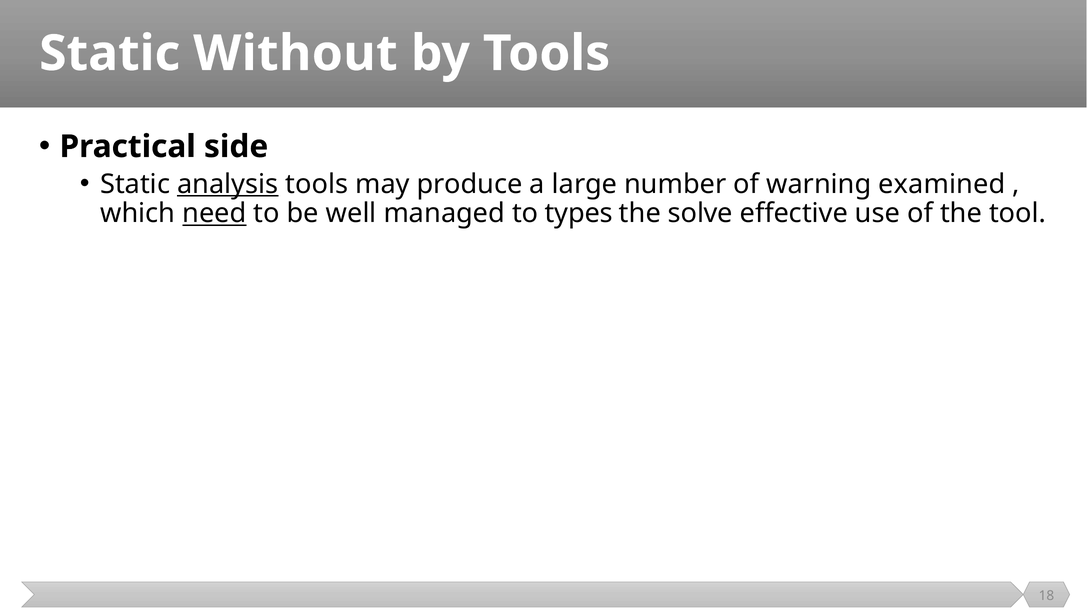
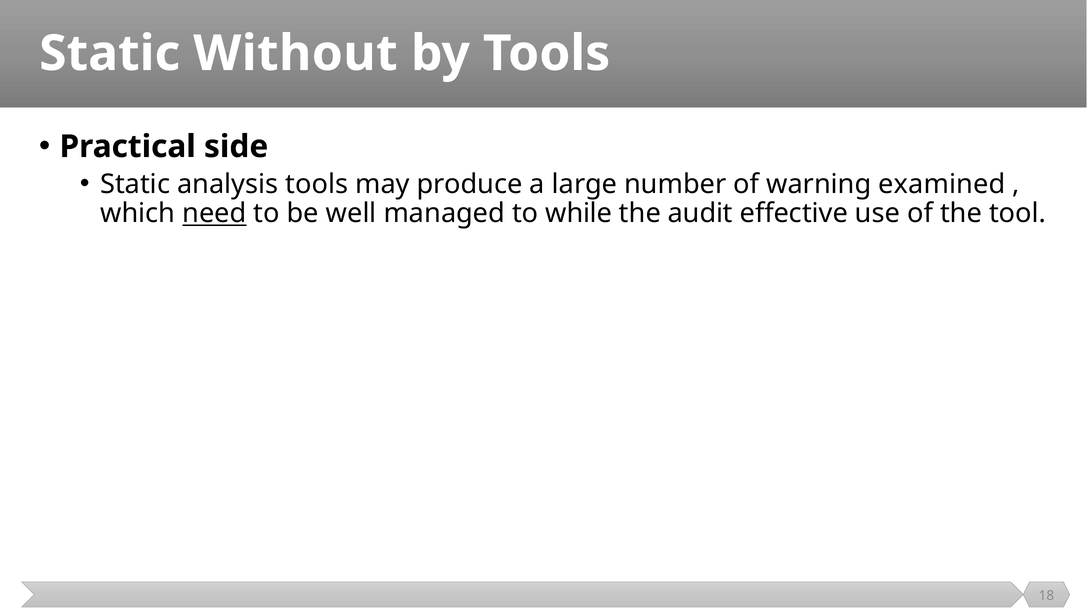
analysis underline: present -> none
types: types -> while
solve: solve -> audit
